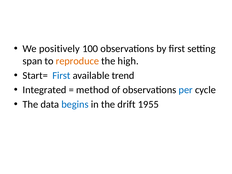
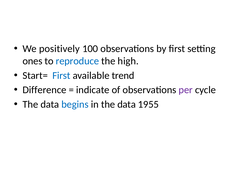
span: span -> ones
reproduce colour: orange -> blue
Integrated: Integrated -> Difference
method: method -> indicate
per colour: blue -> purple
in the drift: drift -> data
